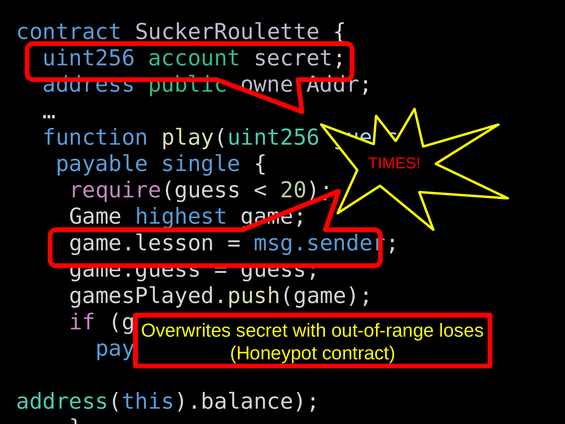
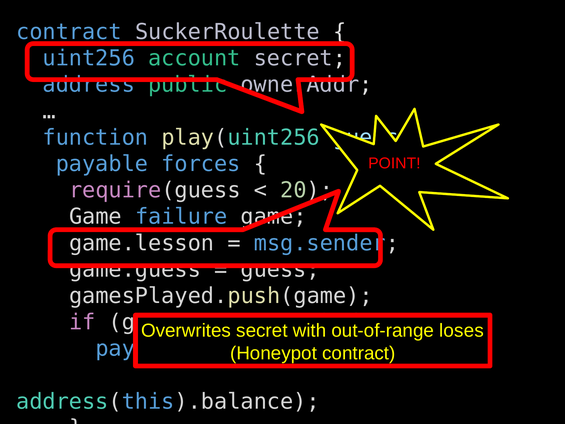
single: single -> forces
TIMES: TIMES -> POINT
highest: highest -> failure
